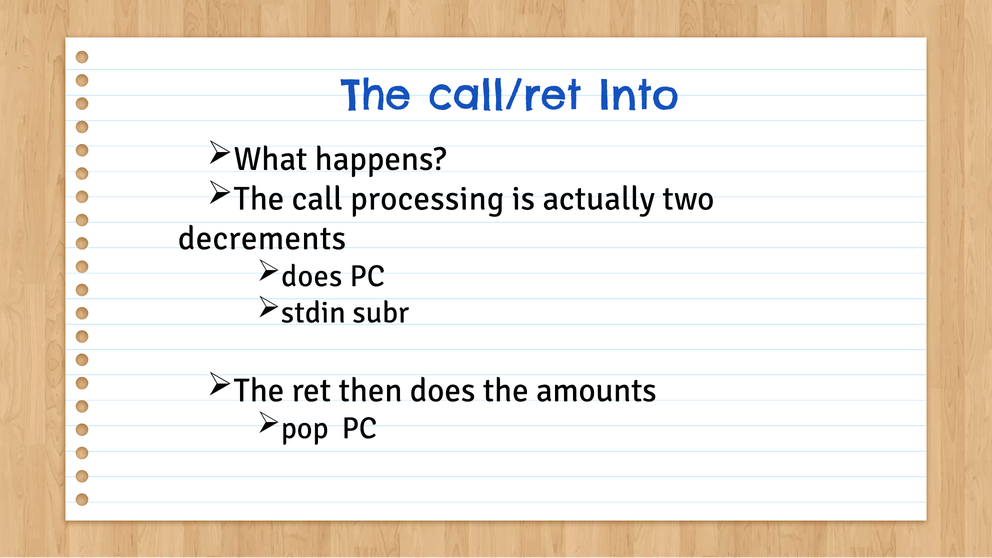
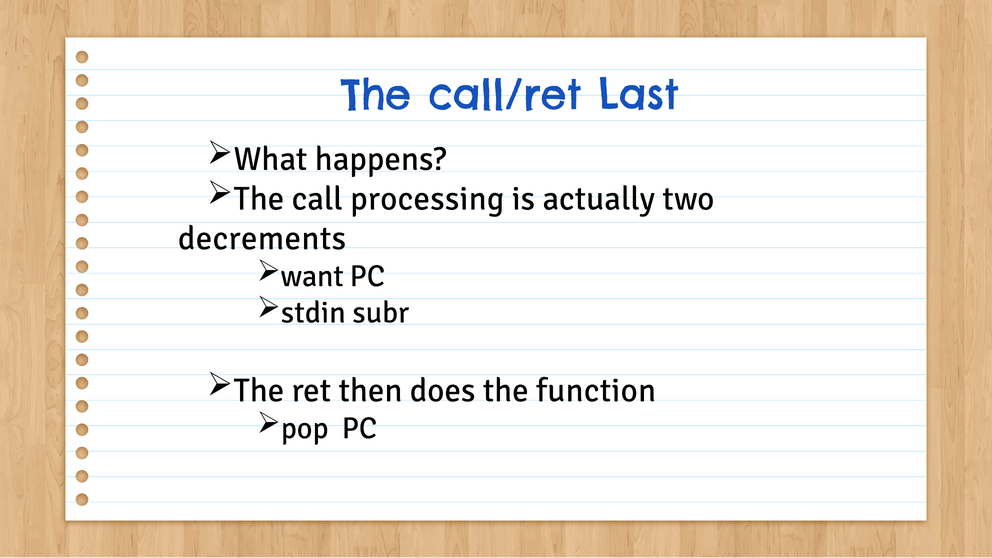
Into: Into -> Last
does at (312, 276): does -> want
amounts: amounts -> function
